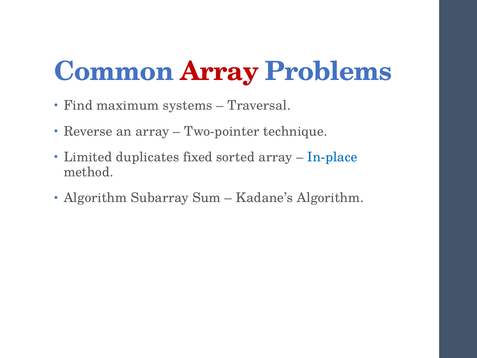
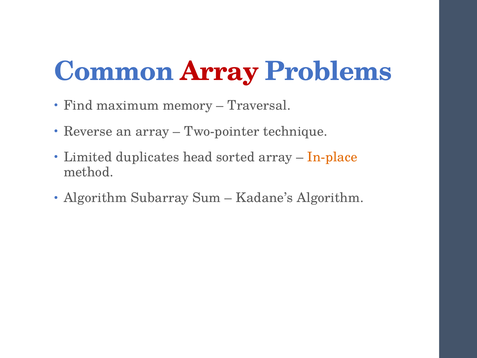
systems: systems -> memory
fixed: fixed -> head
In-place colour: blue -> orange
